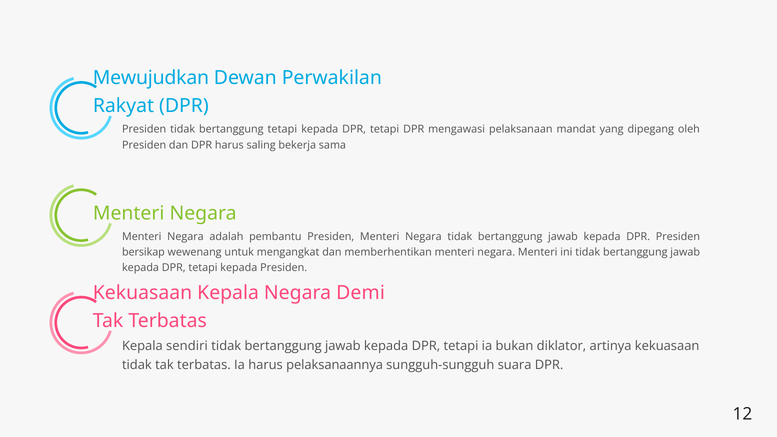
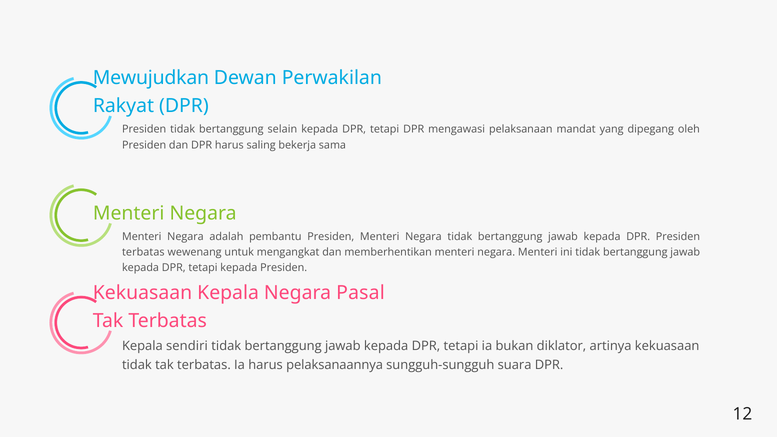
bertanggung tetapi: tetapi -> selain
bersikap at (143, 252): bersikap -> terbatas
Demi: Demi -> Pasal
